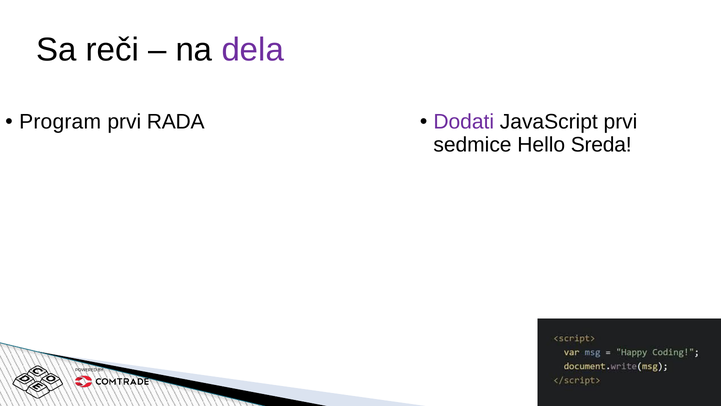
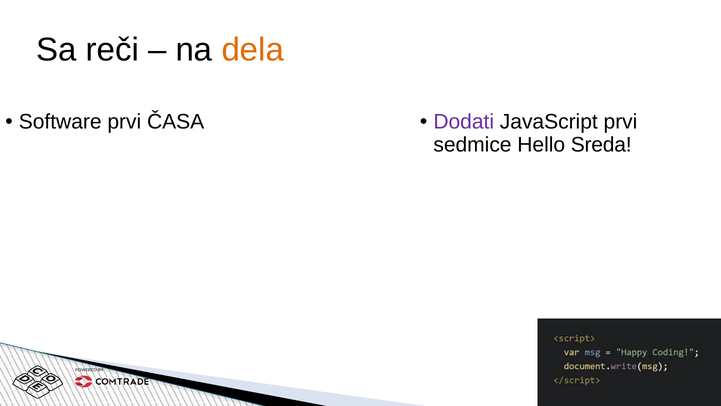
dela colour: purple -> orange
Program: Program -> Software
RADA: RADA -> ČASA
